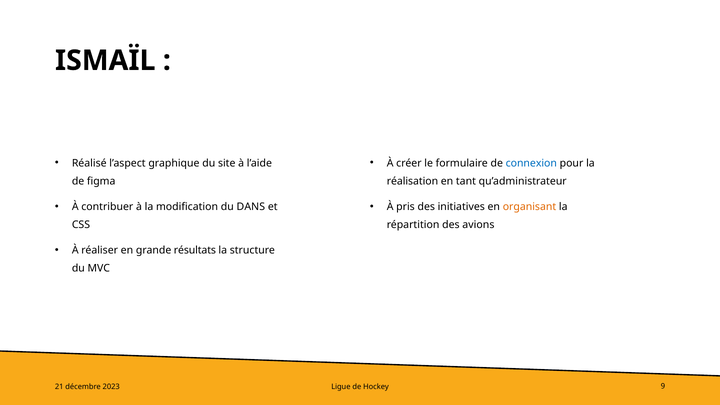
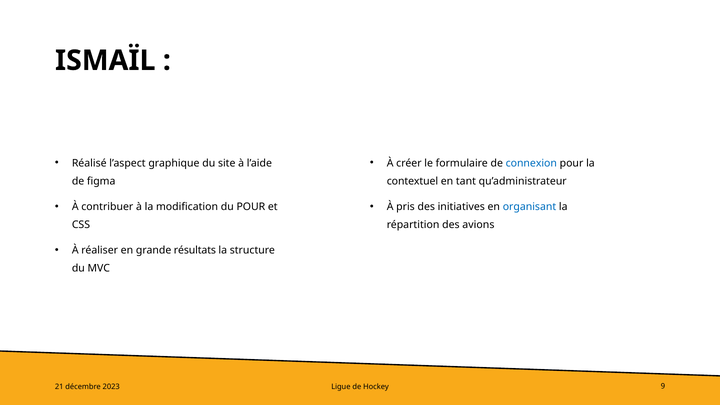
réalisation: réalisation -> contextuel
du DANS: DANS -> POUR
organisant colour: orange -> blue
